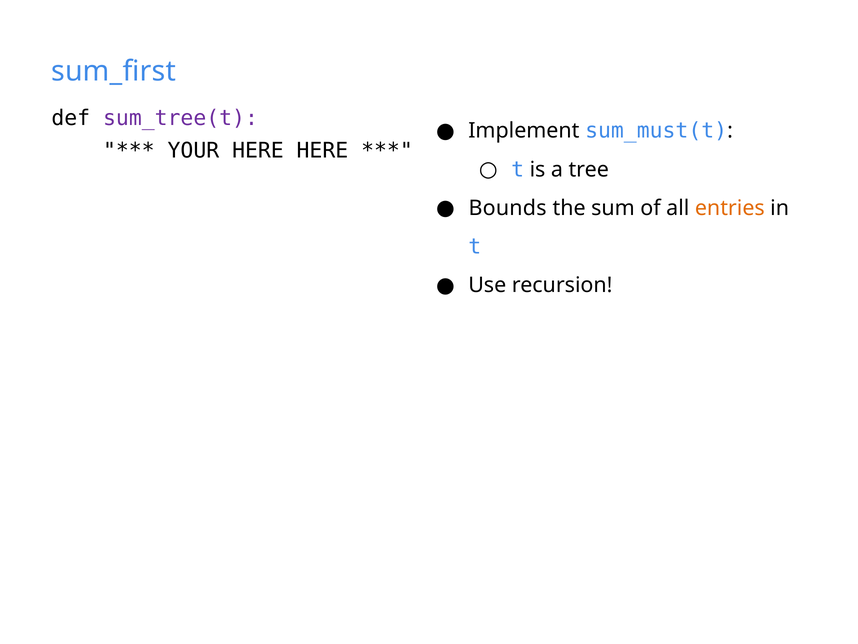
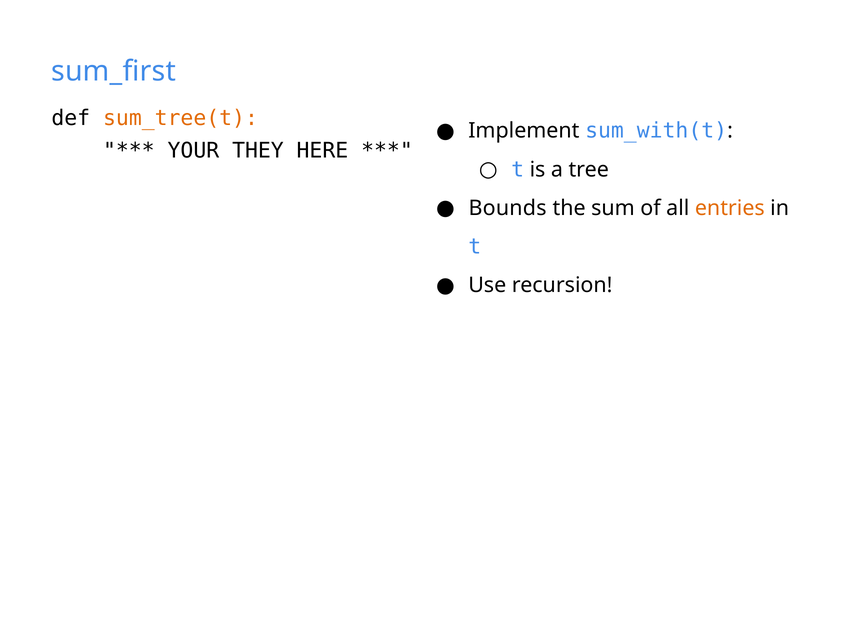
sum_tree(t colour: purple -> orange
sum_must(t: sum_must(t -> sum_with(t
YOUR HERE: HERE -> THEY
